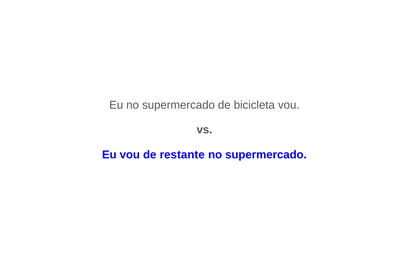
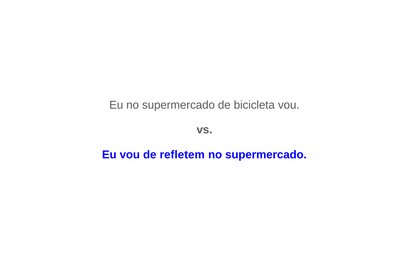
restante: restante -> refletem
